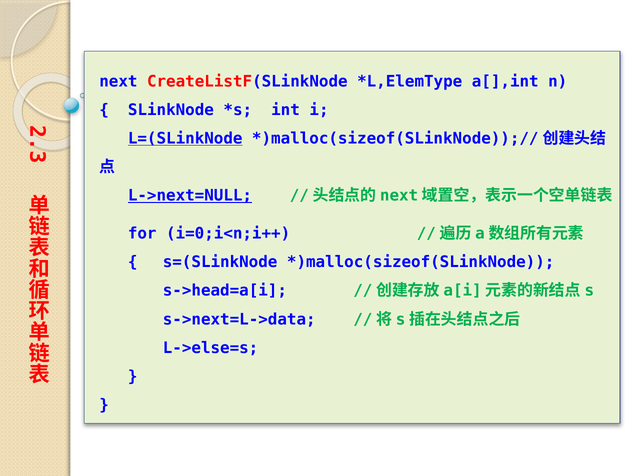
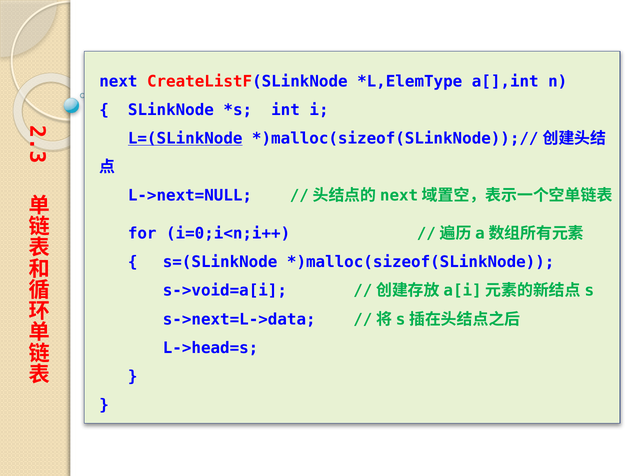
L->next=NULL underline: present -> none
s->head=a[i: s->head=a[i -> s->void=a[i
L->else=s: L->else=s -> L->head=s
